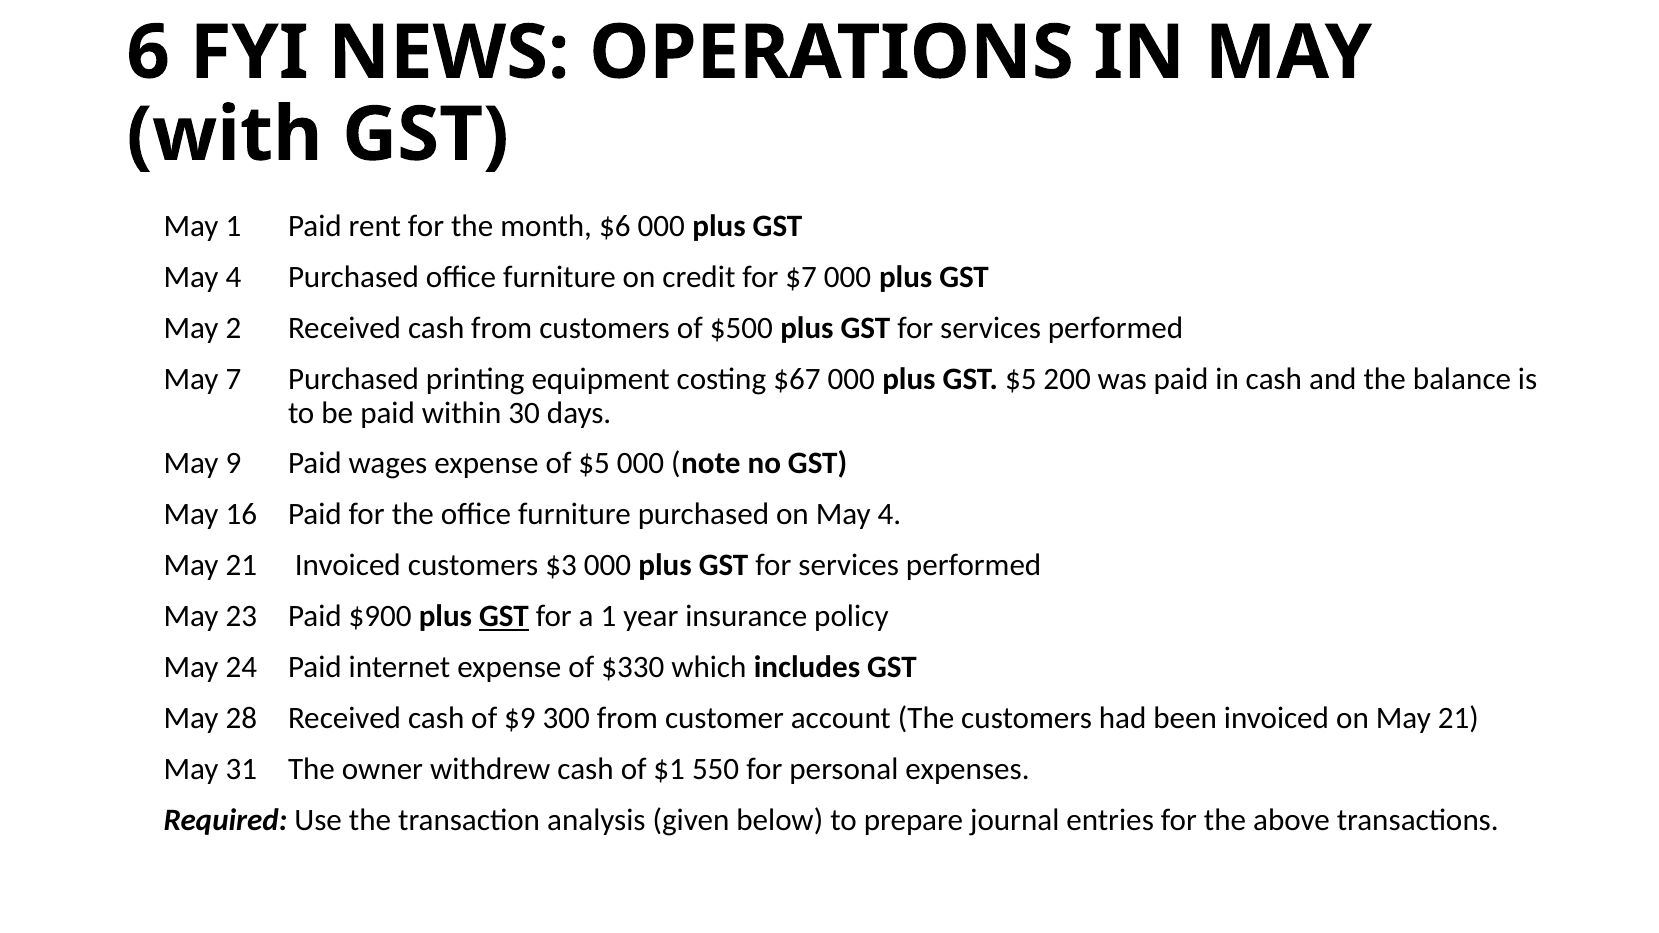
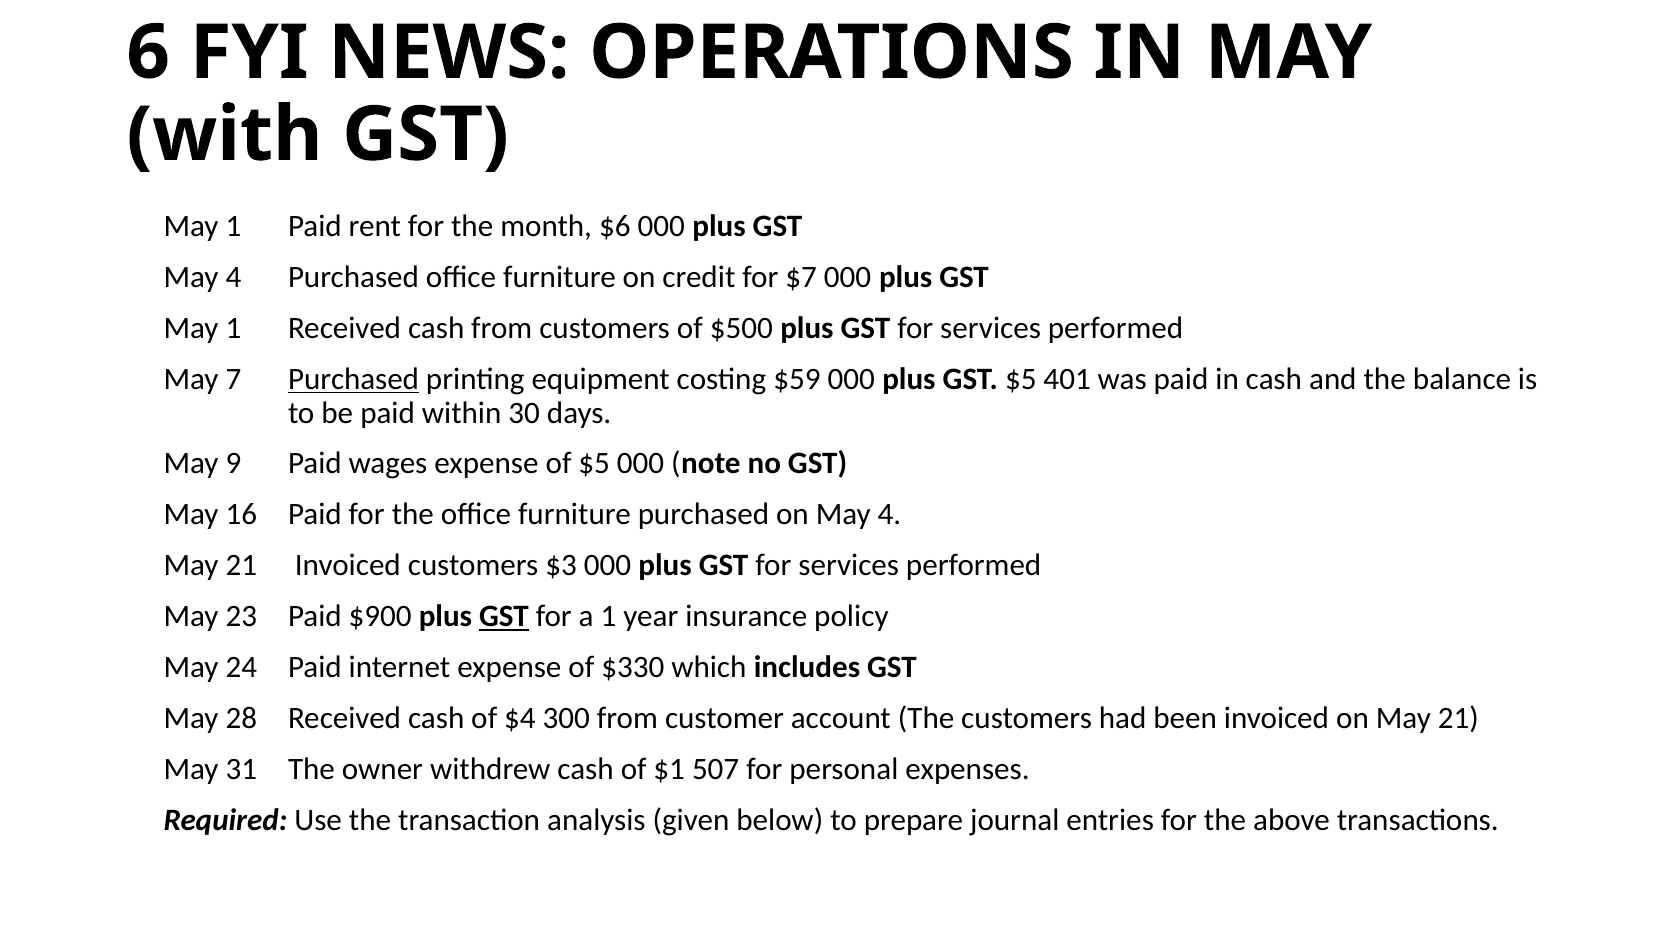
2 at (233, 328): 2 -> 1
Purchased at (354, 379) underline: none -> present
$67: $67 -> $59
200: 200 -> 401
$9: $9 -> $4
550: 550 -> 507
